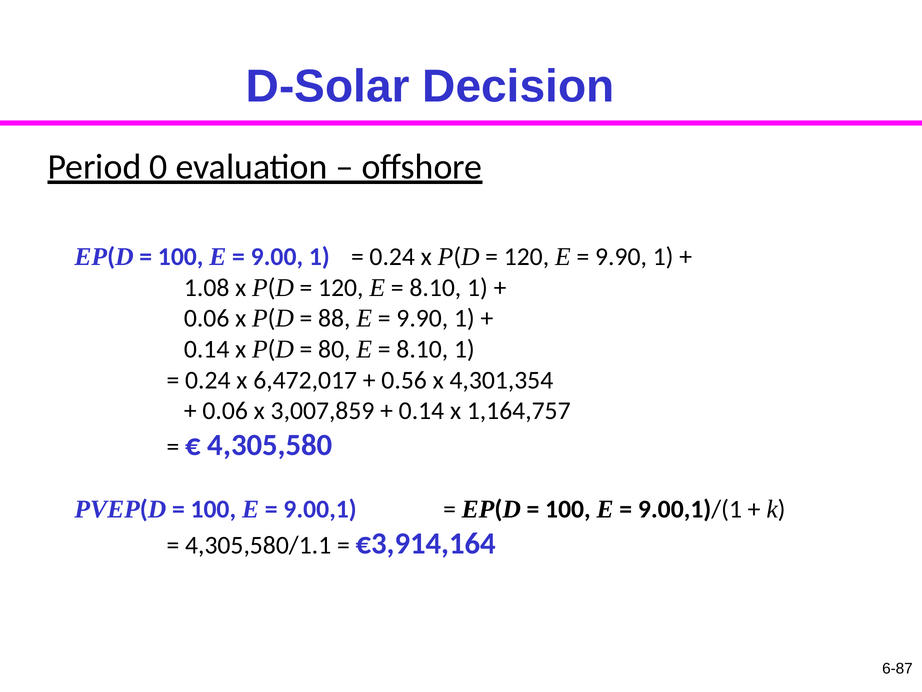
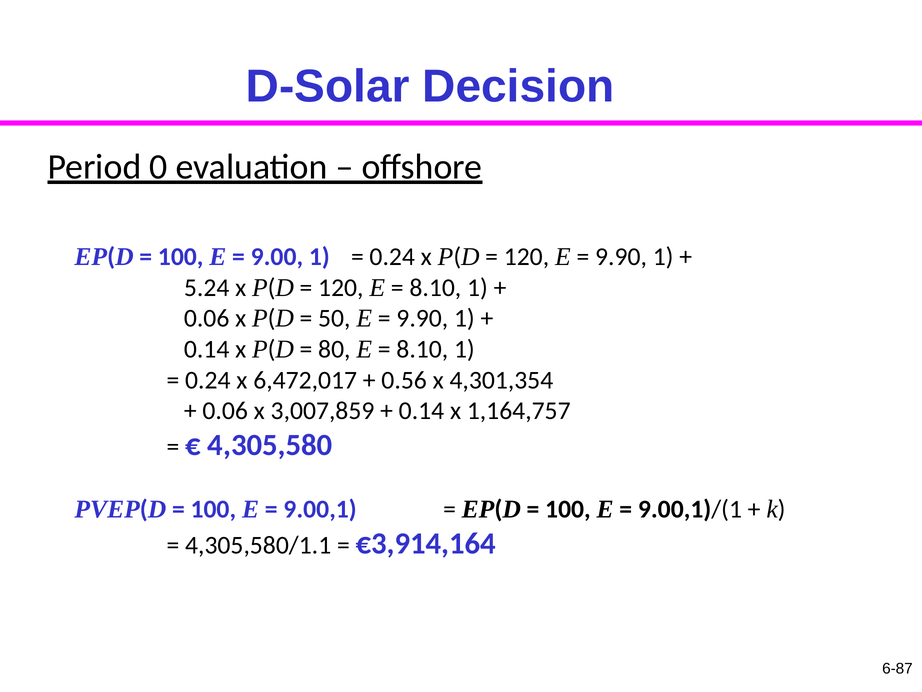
1.08: 1.08 -> 5.24
88: 88 -> 50
